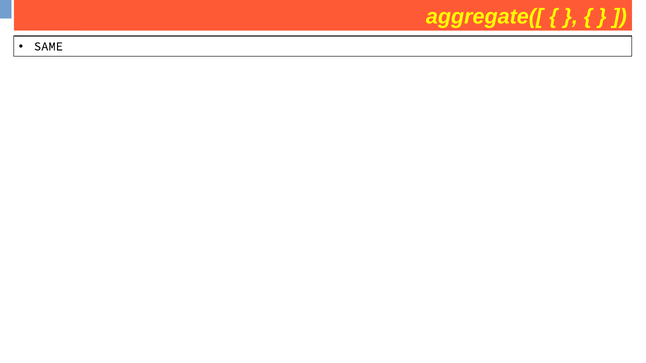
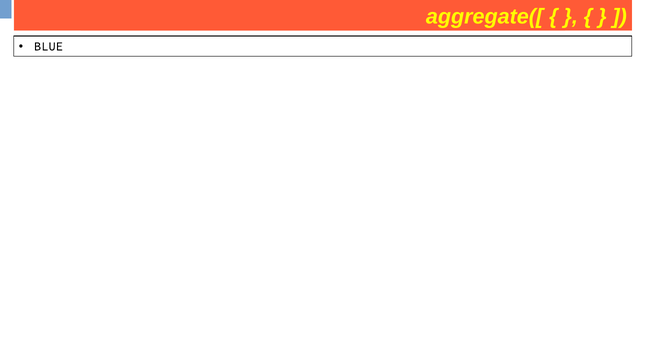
SAME: SAME -> BLUE
